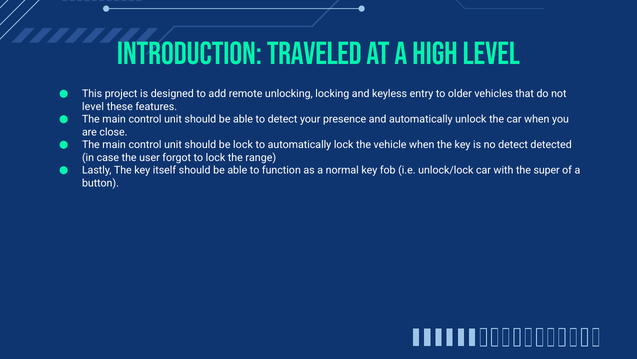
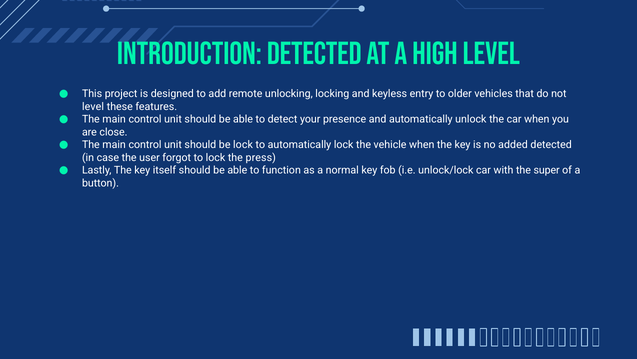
Introduction traveled: traveled -> detected
no detect: detect -> added
range: range -> press
